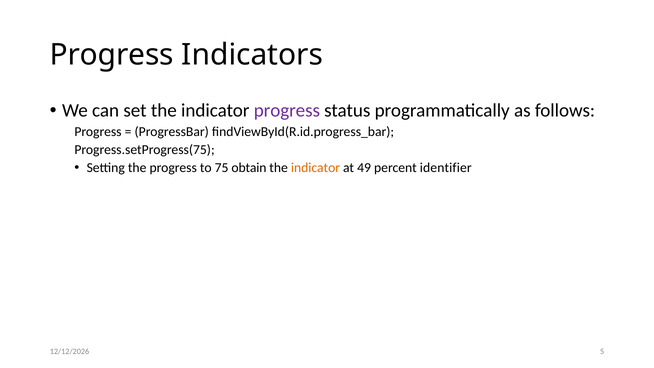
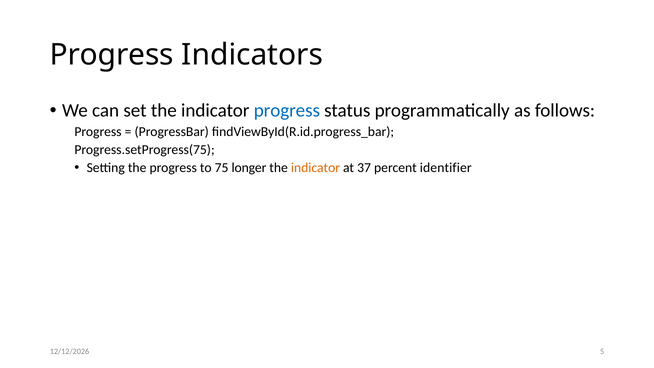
progress at (287, 111) colour: purple -> blue
obtain: obtain -> longer
49: 49 -> 37
